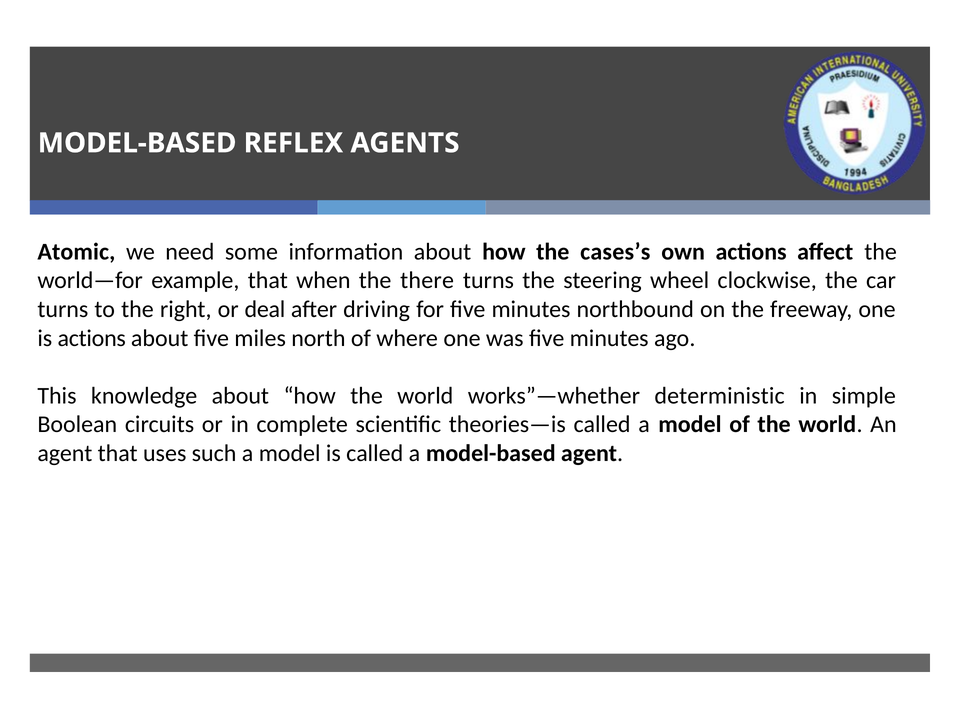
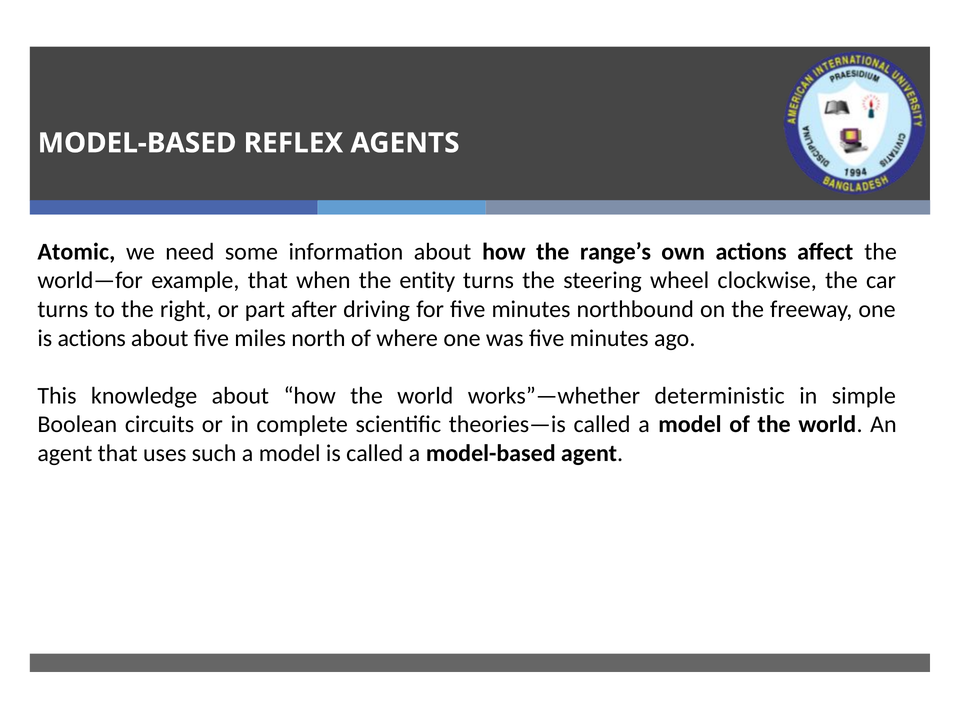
cases’s: cases’s -> range’s
there: there -> entity
deal: deal -> part
